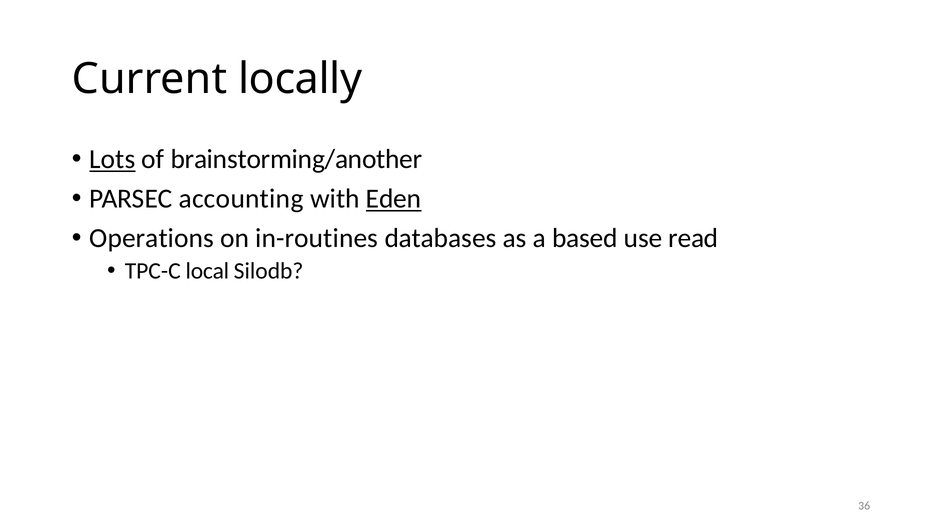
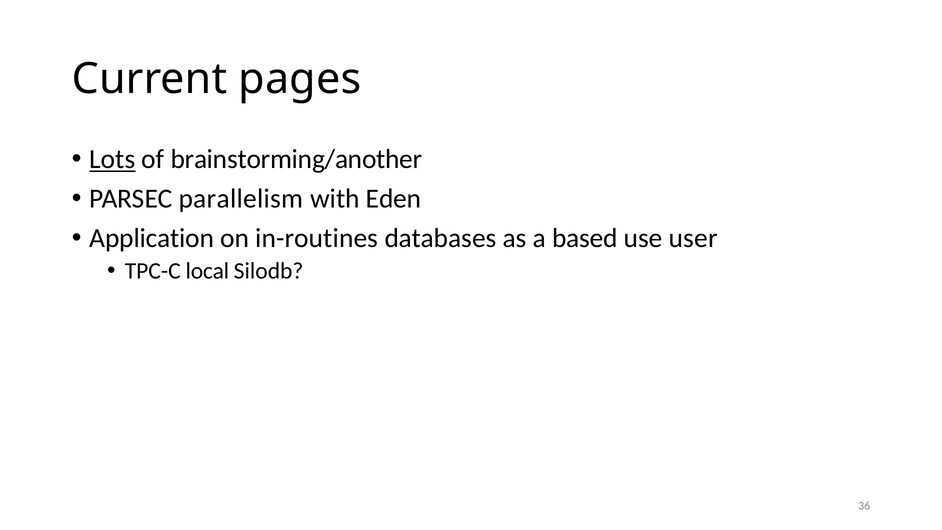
locally: locally -> pages
accounting: accounting -> parallelism
Eden underline: present -> none
Operations: Operations -> Application
read: read -> user
